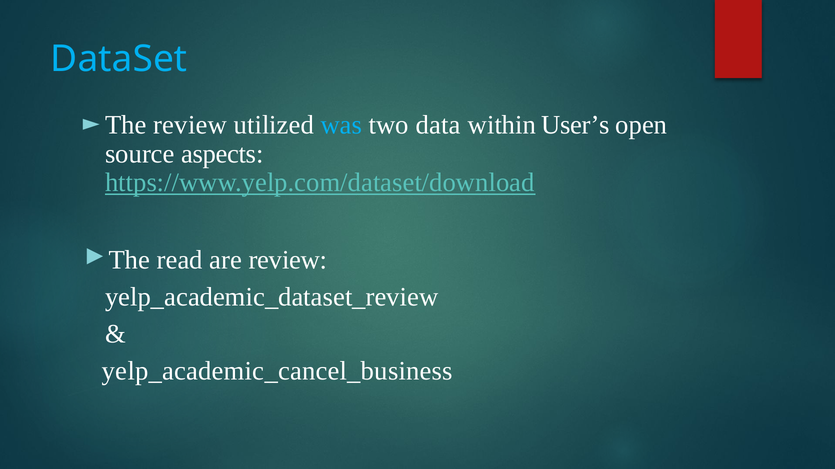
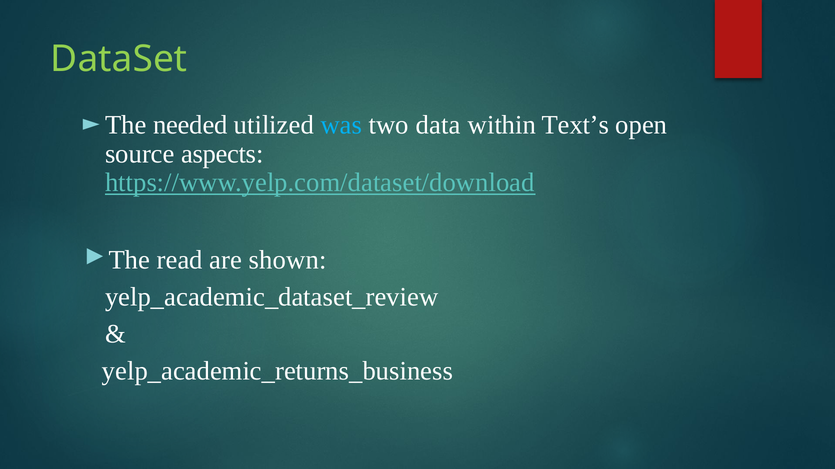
DataSet colour: light blue -> light green
review at (190, 125): review -> needed
User’s: User’s -> Text’s
are review: review -> shown
yelp_academic_cancel_business: yelp_academic_cancel_business -> yelp_academic_returns_business
